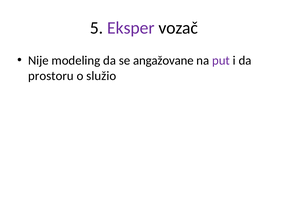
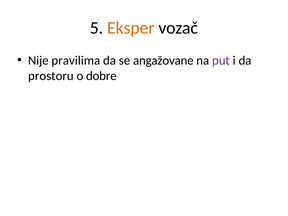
Eksper colour: purple -> orange
modeling: modeling -> pravilima
služio: služio -> dobre
